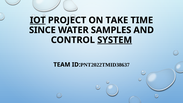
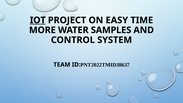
TAKE: TAKE -> EASY
SINCE: SINCE -> MORE
SYSTEM underline: present -> none
